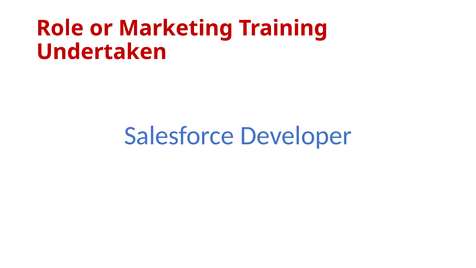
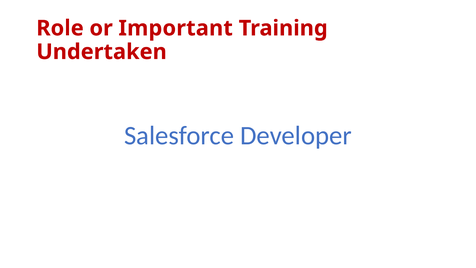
Marketing: Marketing -> Important
